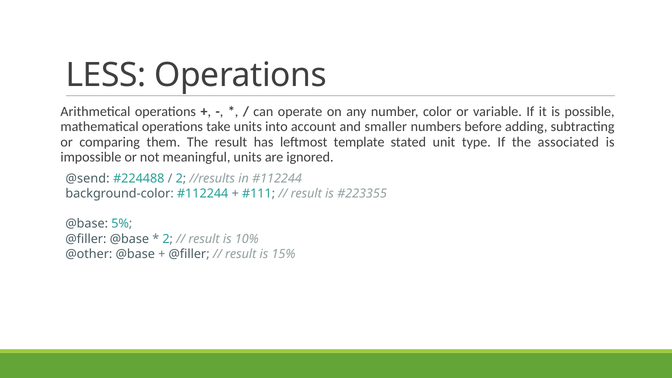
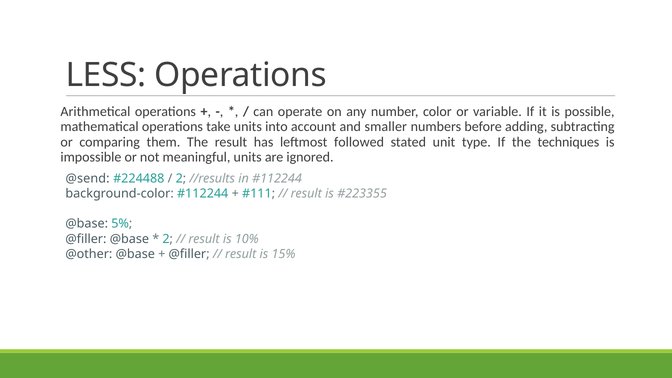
template: template -> followed
associated: associated -> techniques
